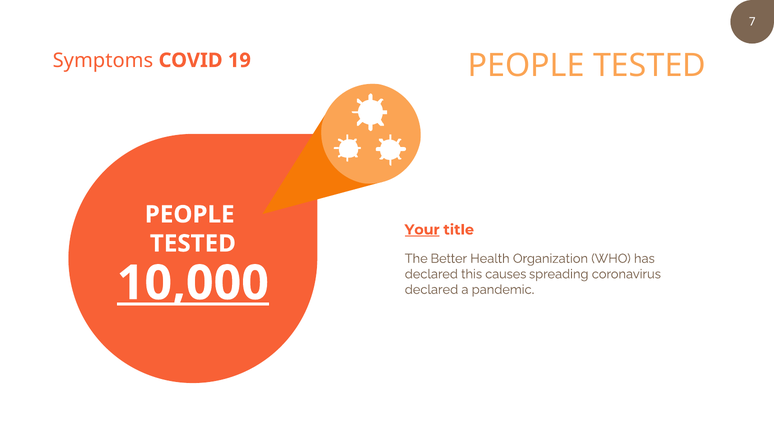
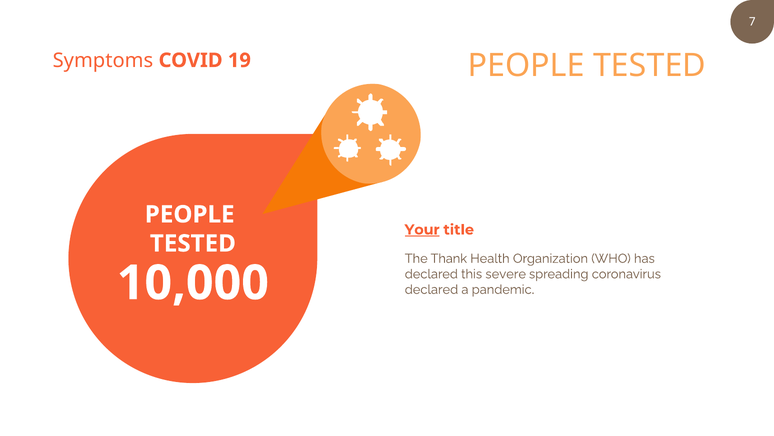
Better: Better -> Thank
causes: causes -> severe
10,000 underline: present -> none
